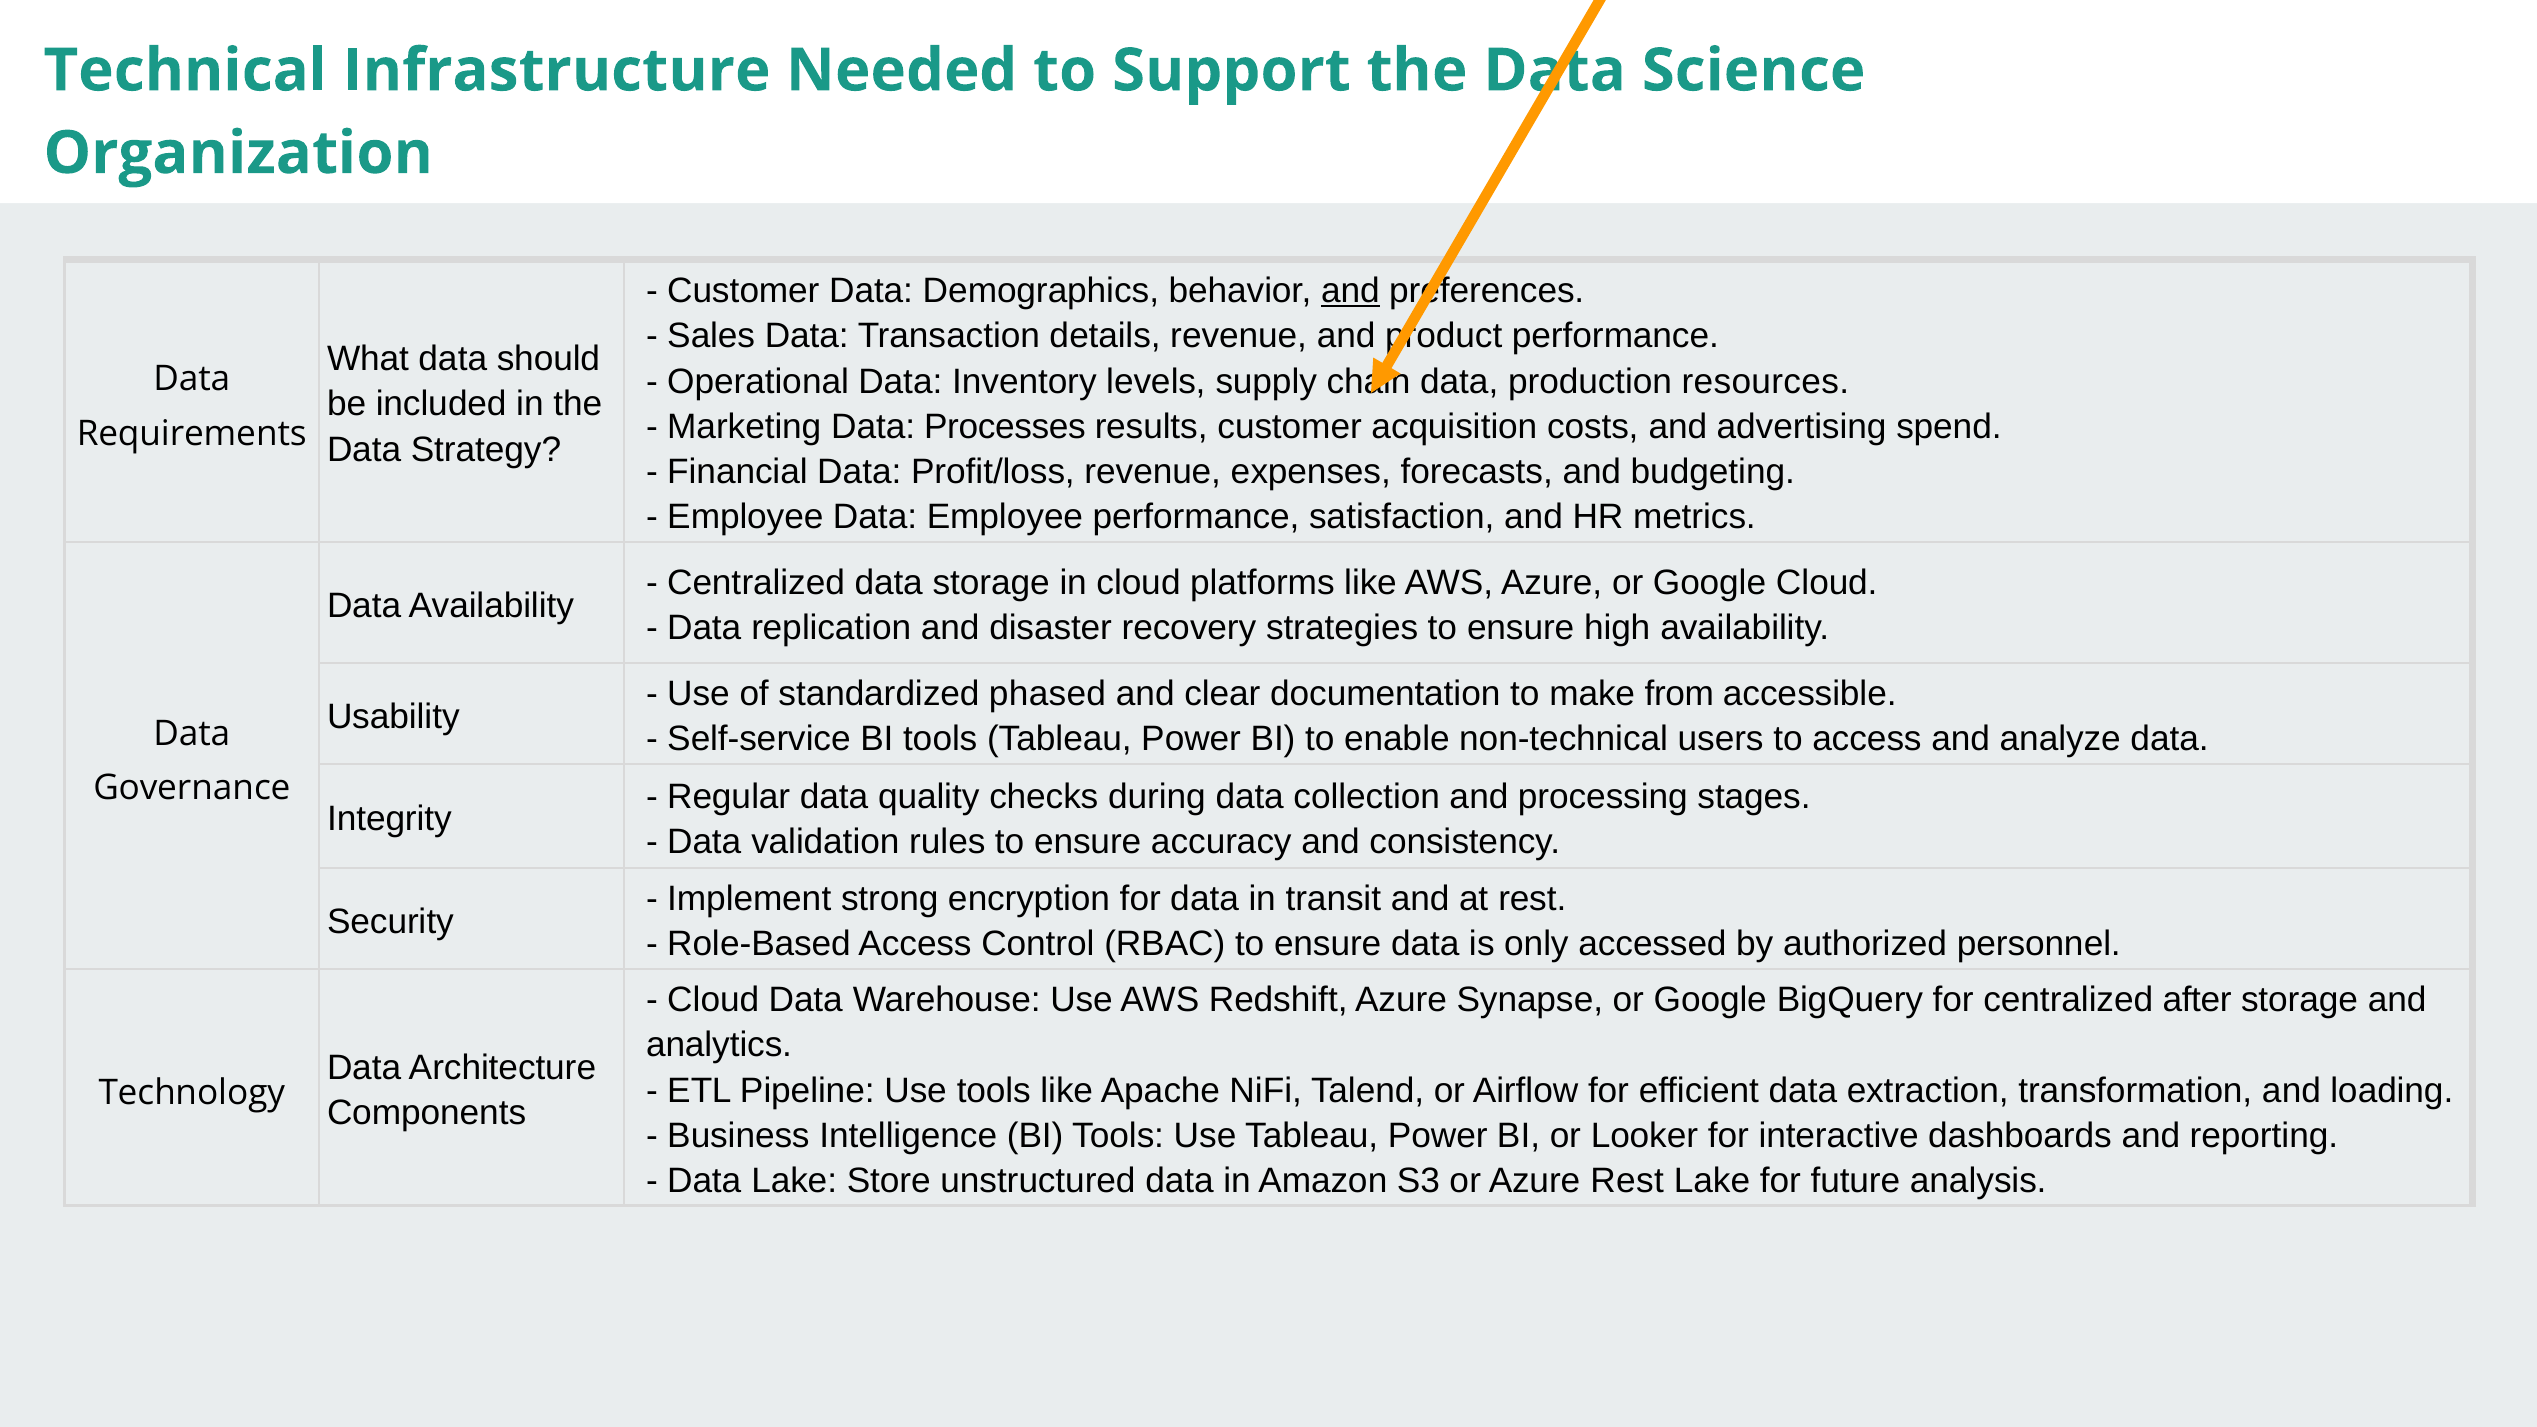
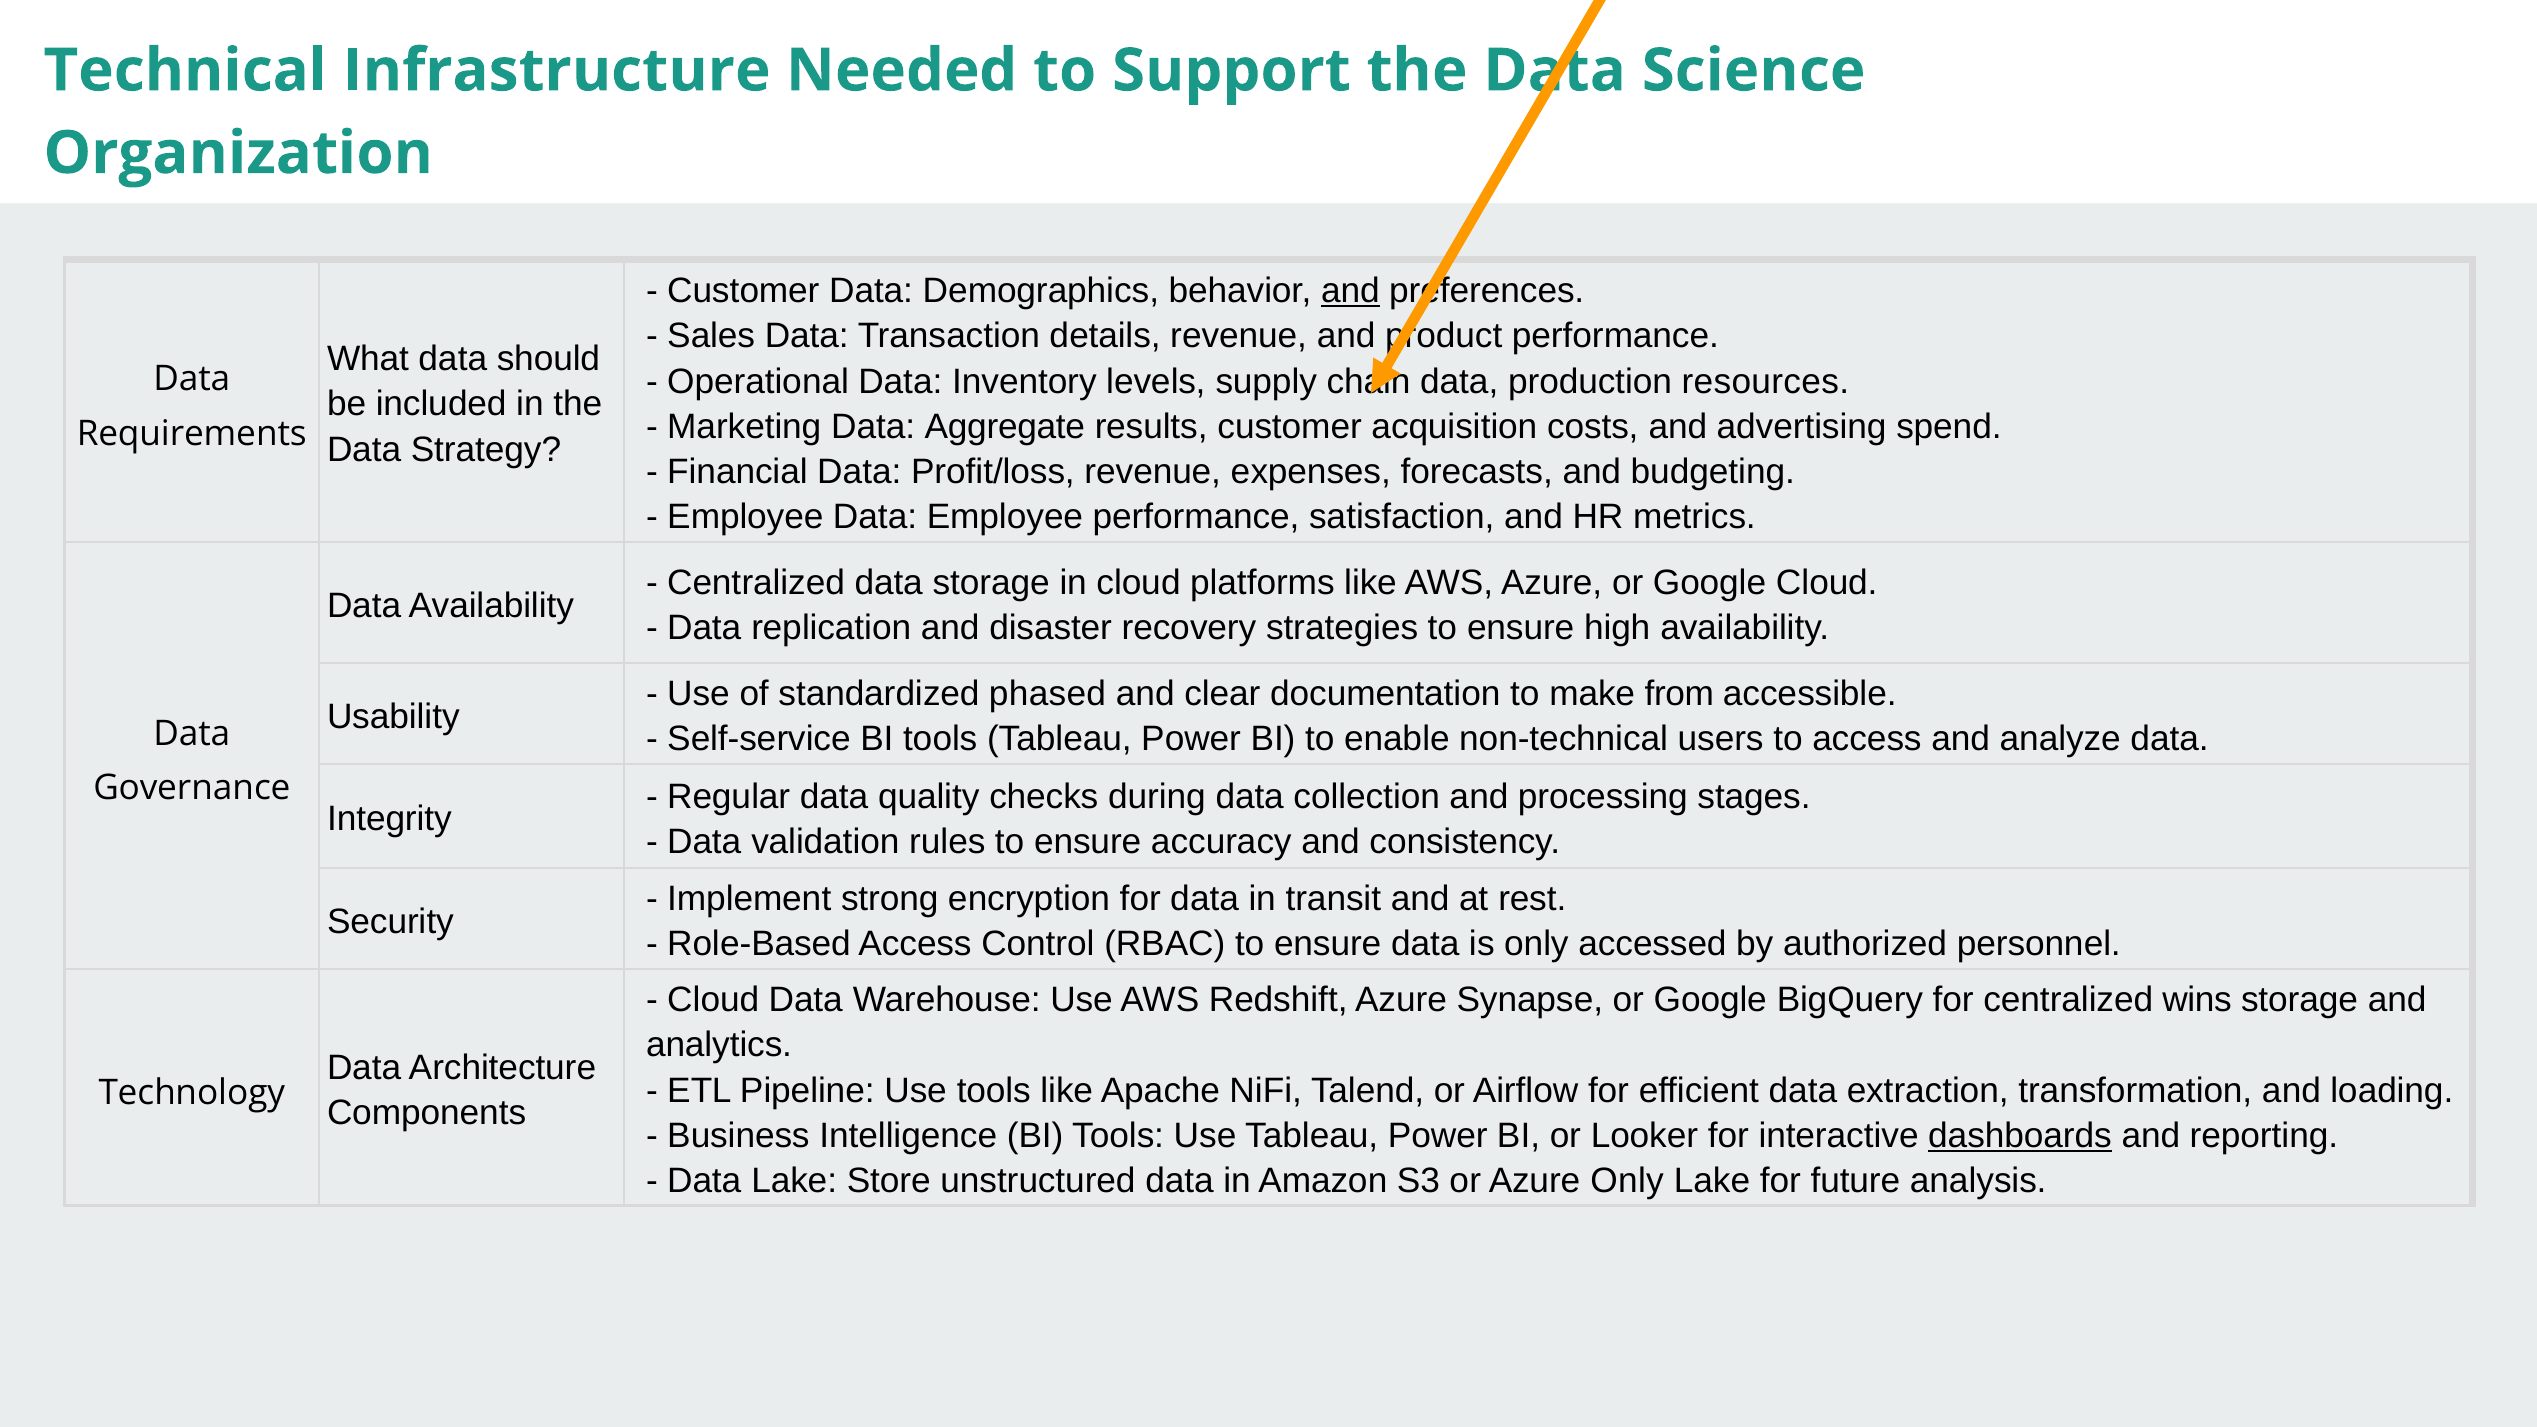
Processes: Processes -> Aggregate
after: after -> wins
dashboards underline: none -> present
Azure Rest: Rest -> Only
